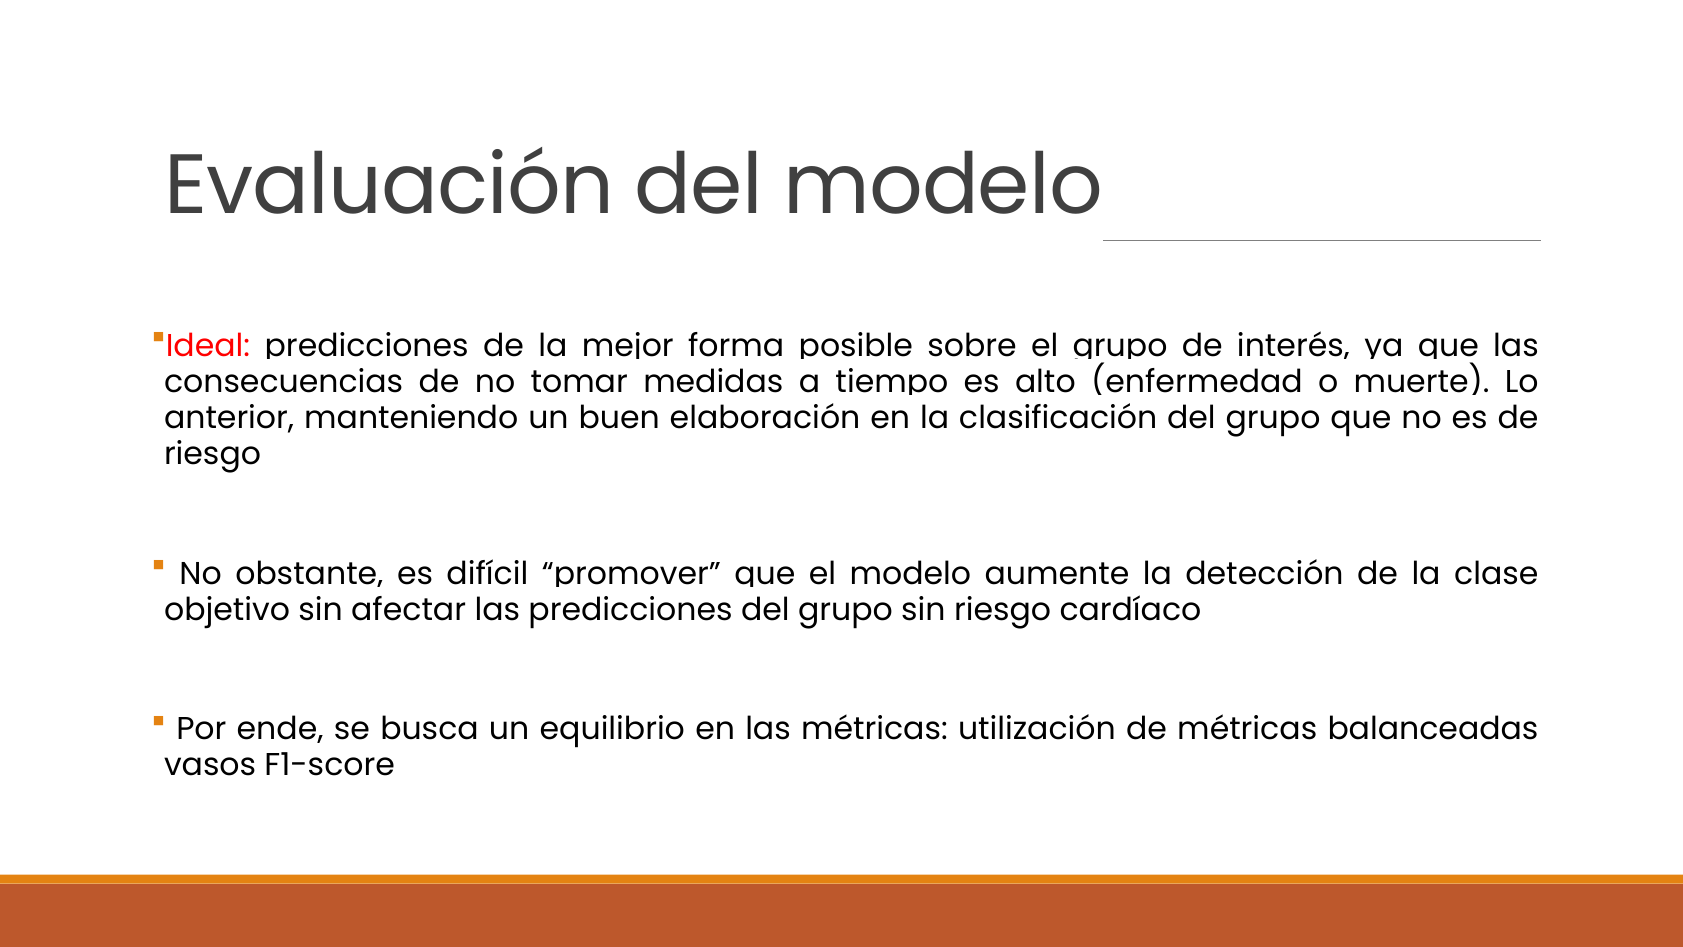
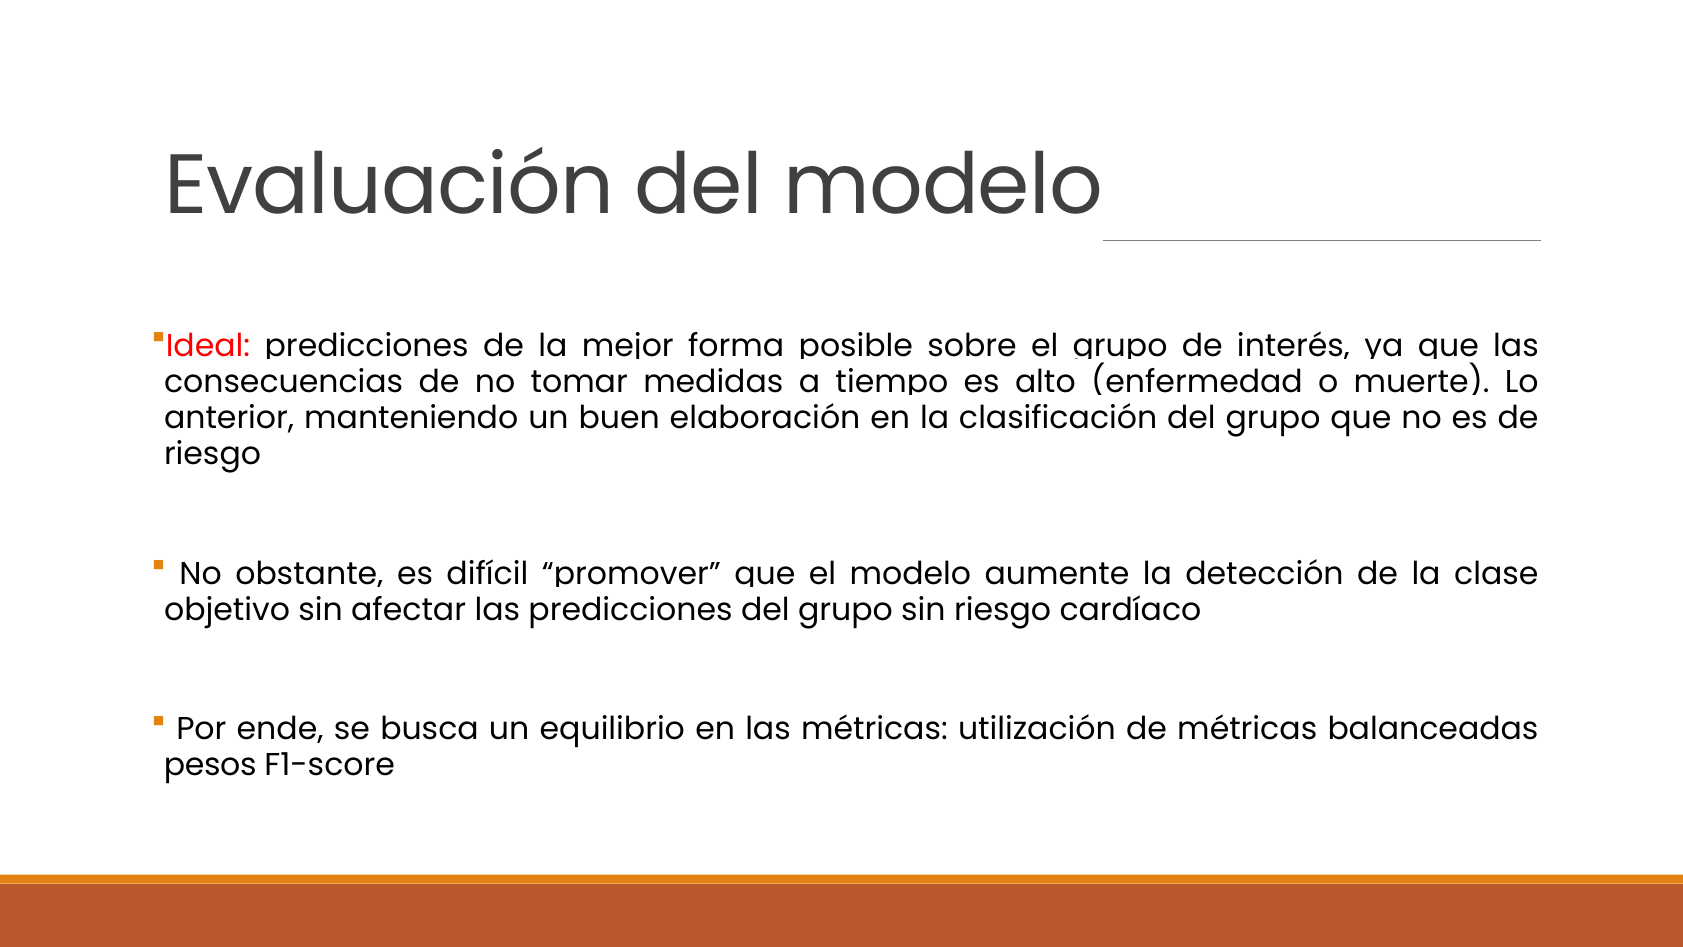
vasos: vasos -> pesos
